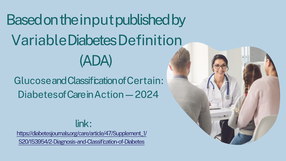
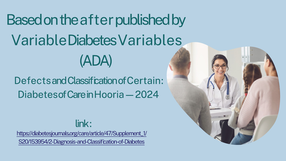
input: input -> after
Definition: Definition -> Variables
Glucose: Glucose -> Defects
Action—2024: Action—2024 -> Hooria—2024
